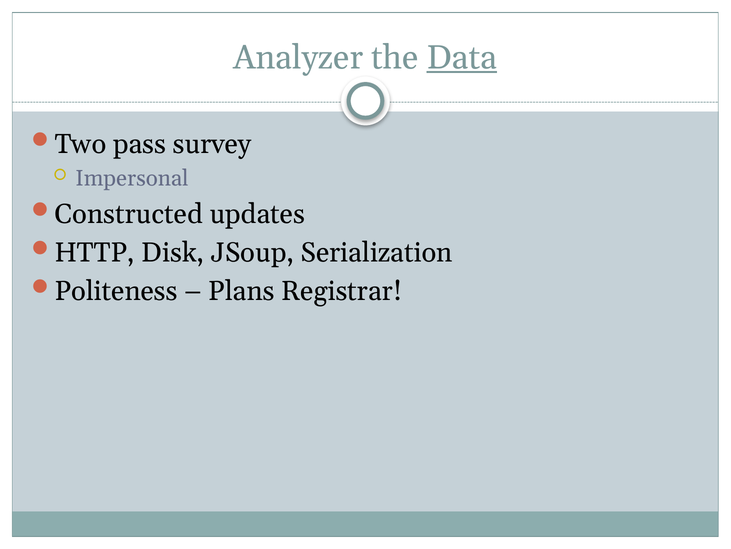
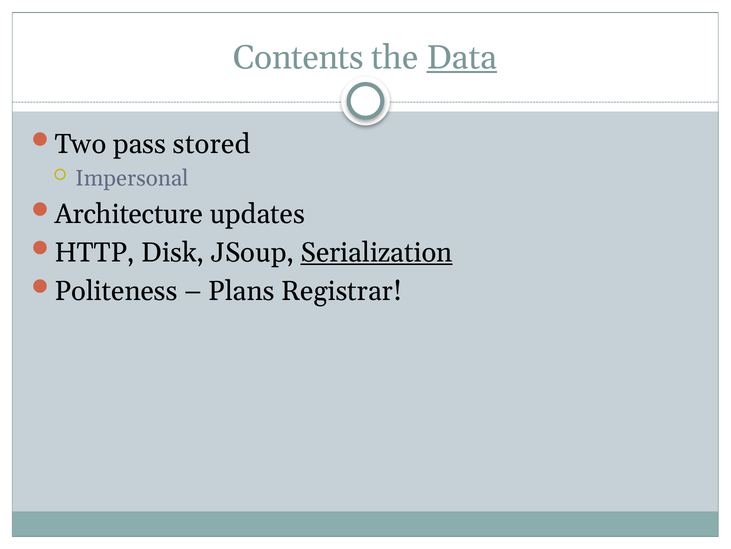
Analyzer: Analyzer -> Contents
survey: survey -> stored
Constructed: Constructed -> Architecture
Serialization underline: none -> present
